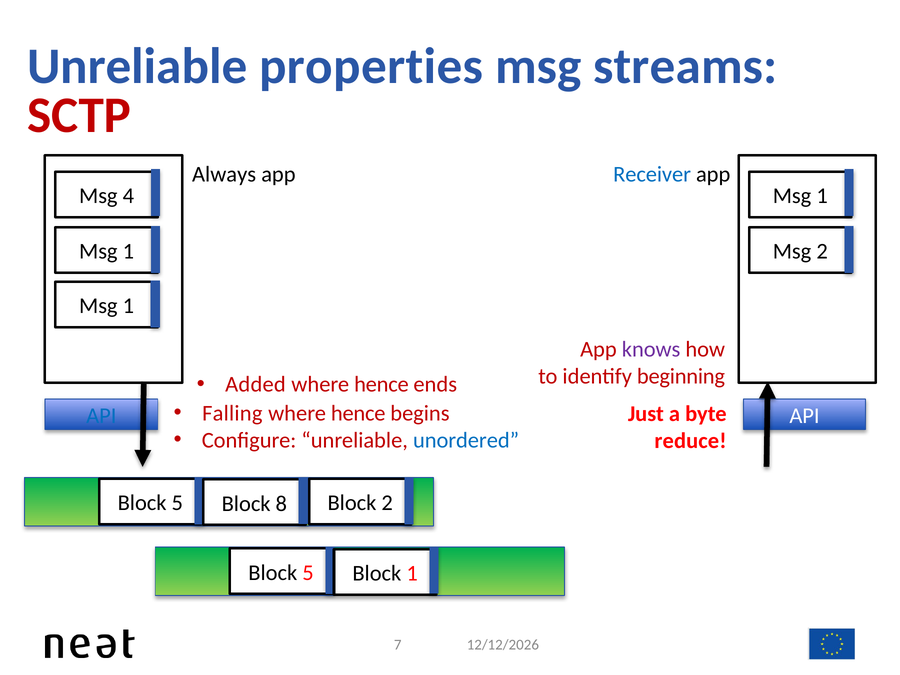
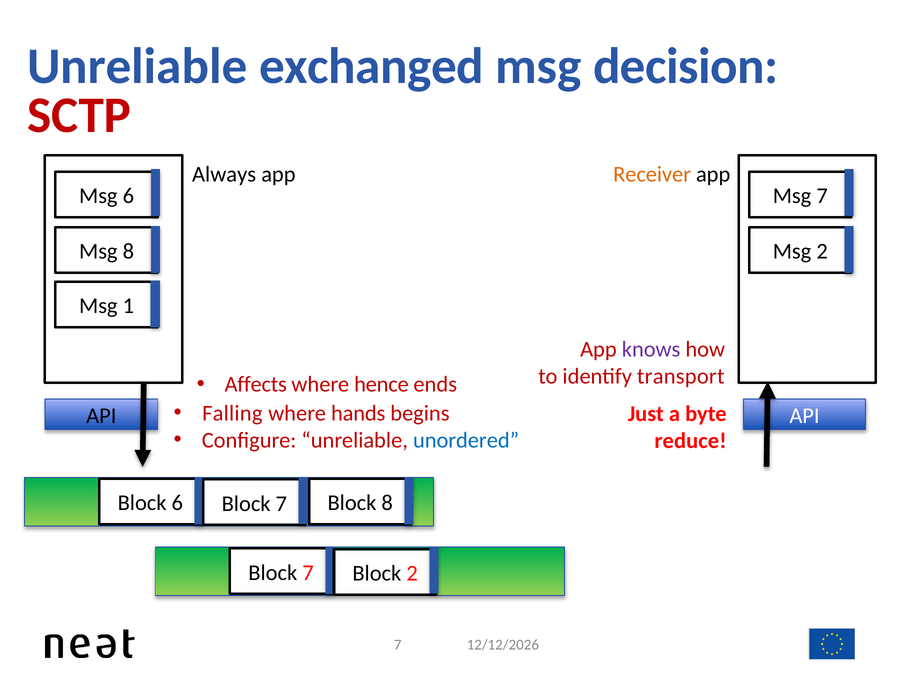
properties: properties -> exchanged
streams: streams -> decision
Receiver colour: blue -> orange
Msg 4: 4 -> 6
1 at (822, 196): 1 -> 7
1 at (128, 252): 1 -> 8
beginning: beginning -> transport
Added: Added -> Affects
hence at (358, 413): hence -> hands
API at (101, 416) colour: blue -> black
5 at (177, 503): 5 -> 6
8 at (281, 504): 8 -> 7
Block 2: 2 -> 8
5 at (308, 573): 5 -> 7
Block 1: 1 -> 2
